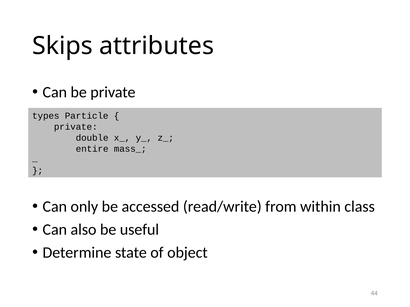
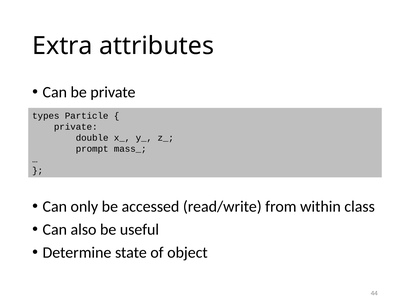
Skips: Skips -> Extra
entire: entire -> prompt
